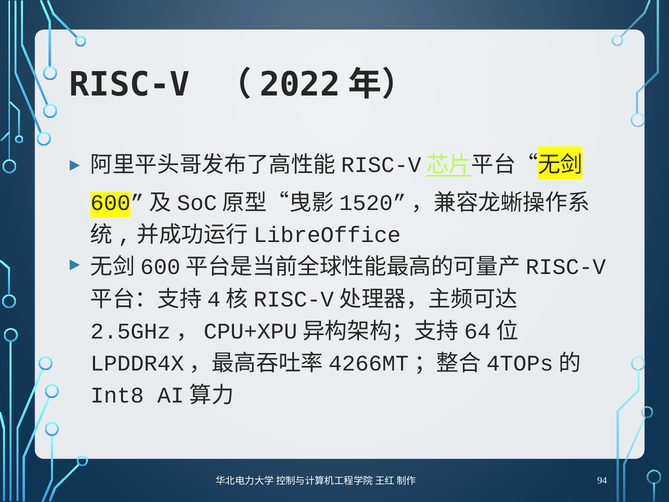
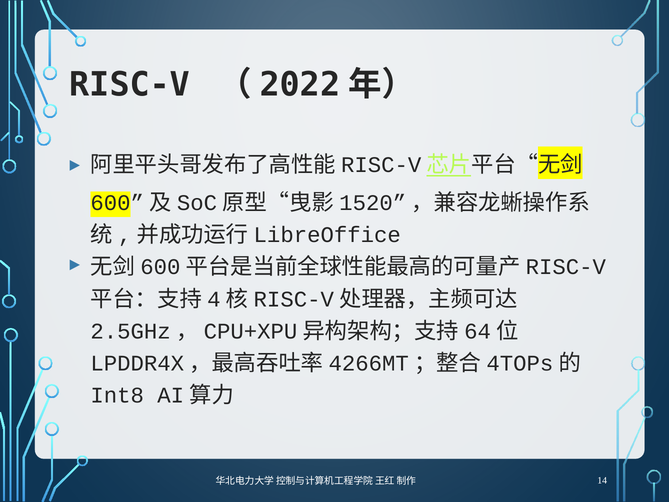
94: 94 -> 14
